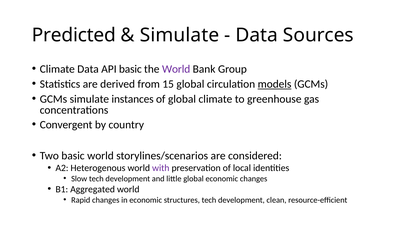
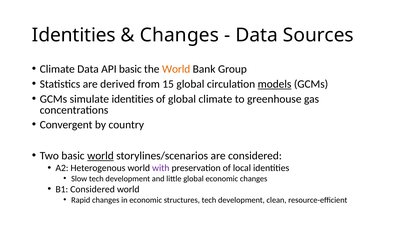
Predicted at (74, 35): Predicted -> Identities
Simulate at (179, 35): Simulate -> Changes
World at (176, 69) colour: purple -> orange
simulate instances: instances -> identities
world at (100, 156) underline: none -> present
B1 Aggregated: Aggregated -> Considered
